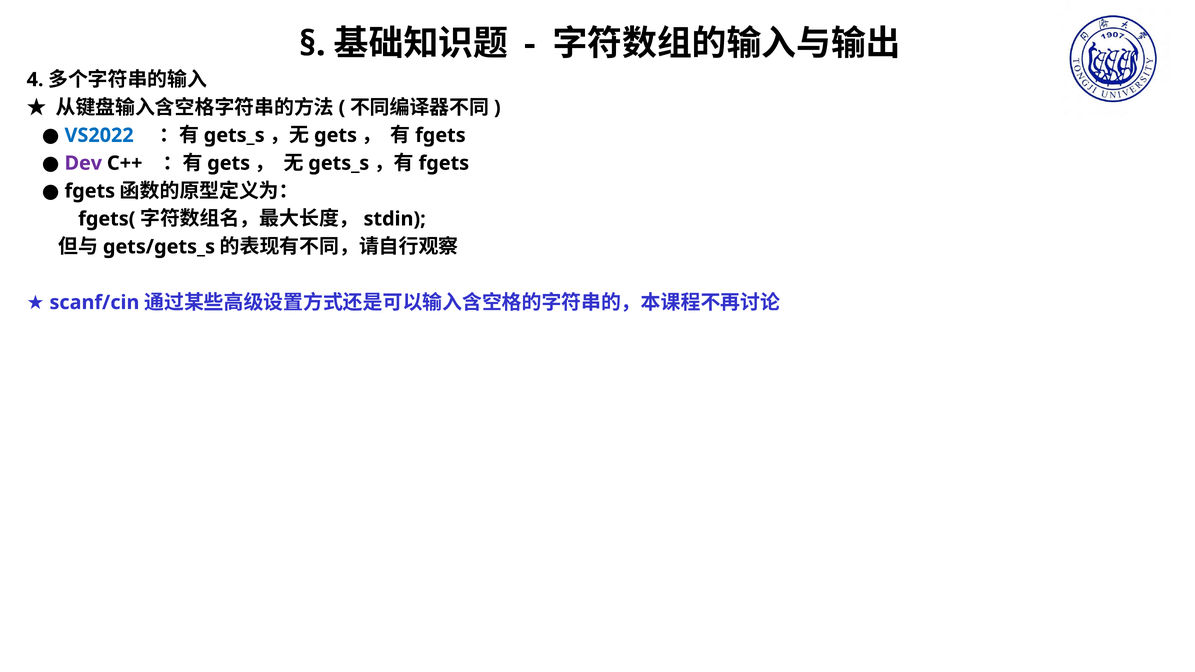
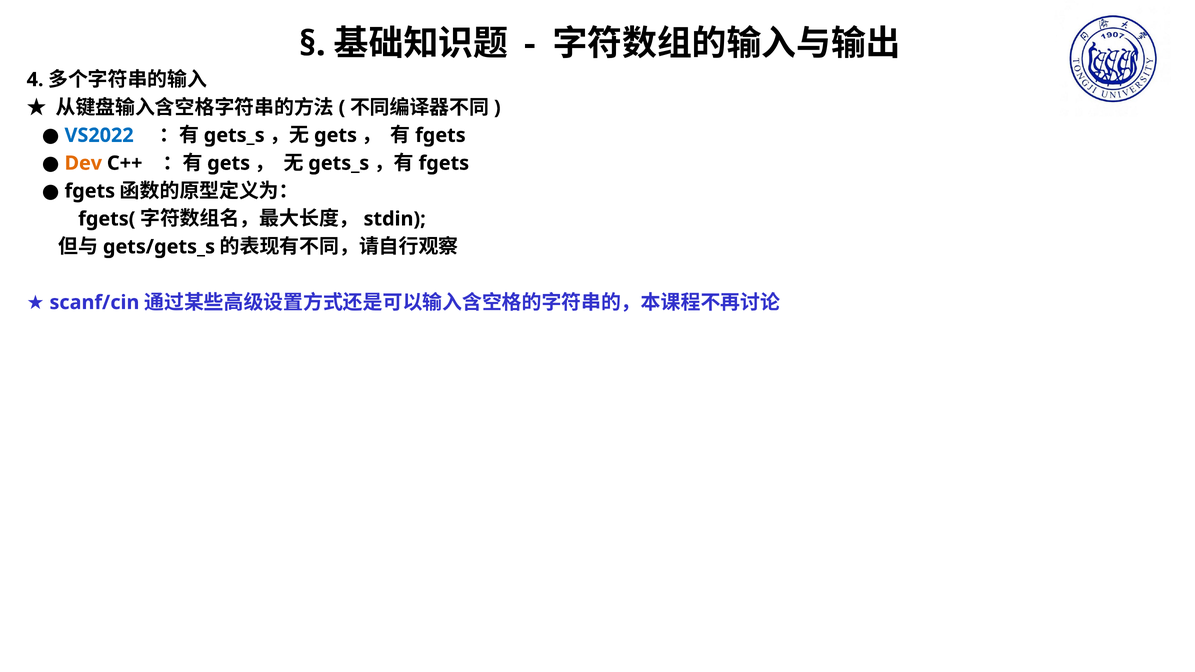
Dev colour: purple -> orange
